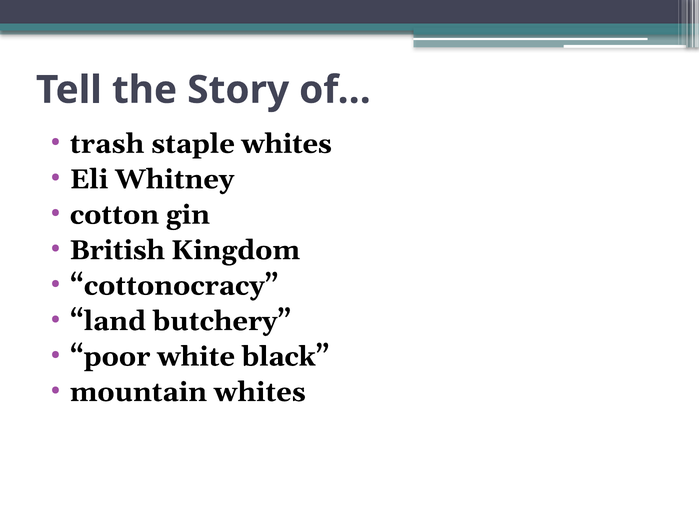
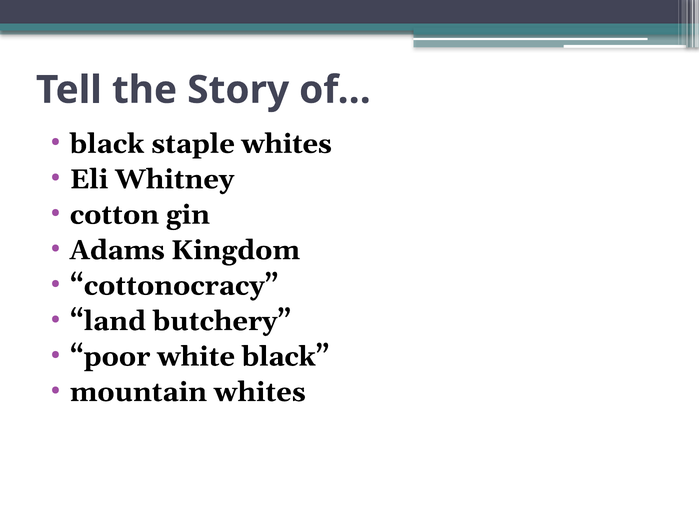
trash at (107, 144): trash -> black
British: British -> Adams
